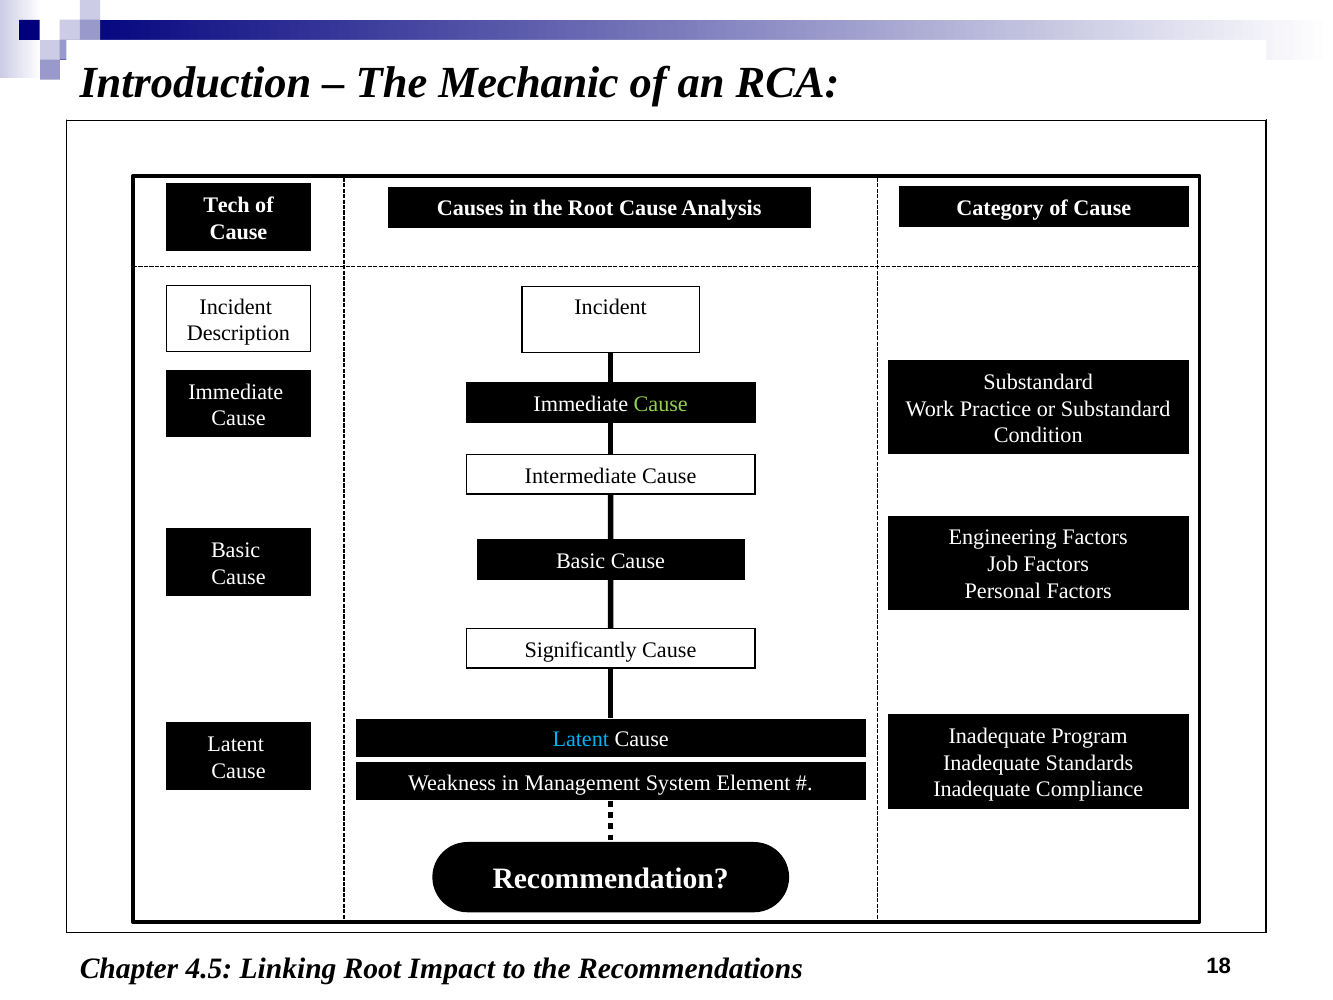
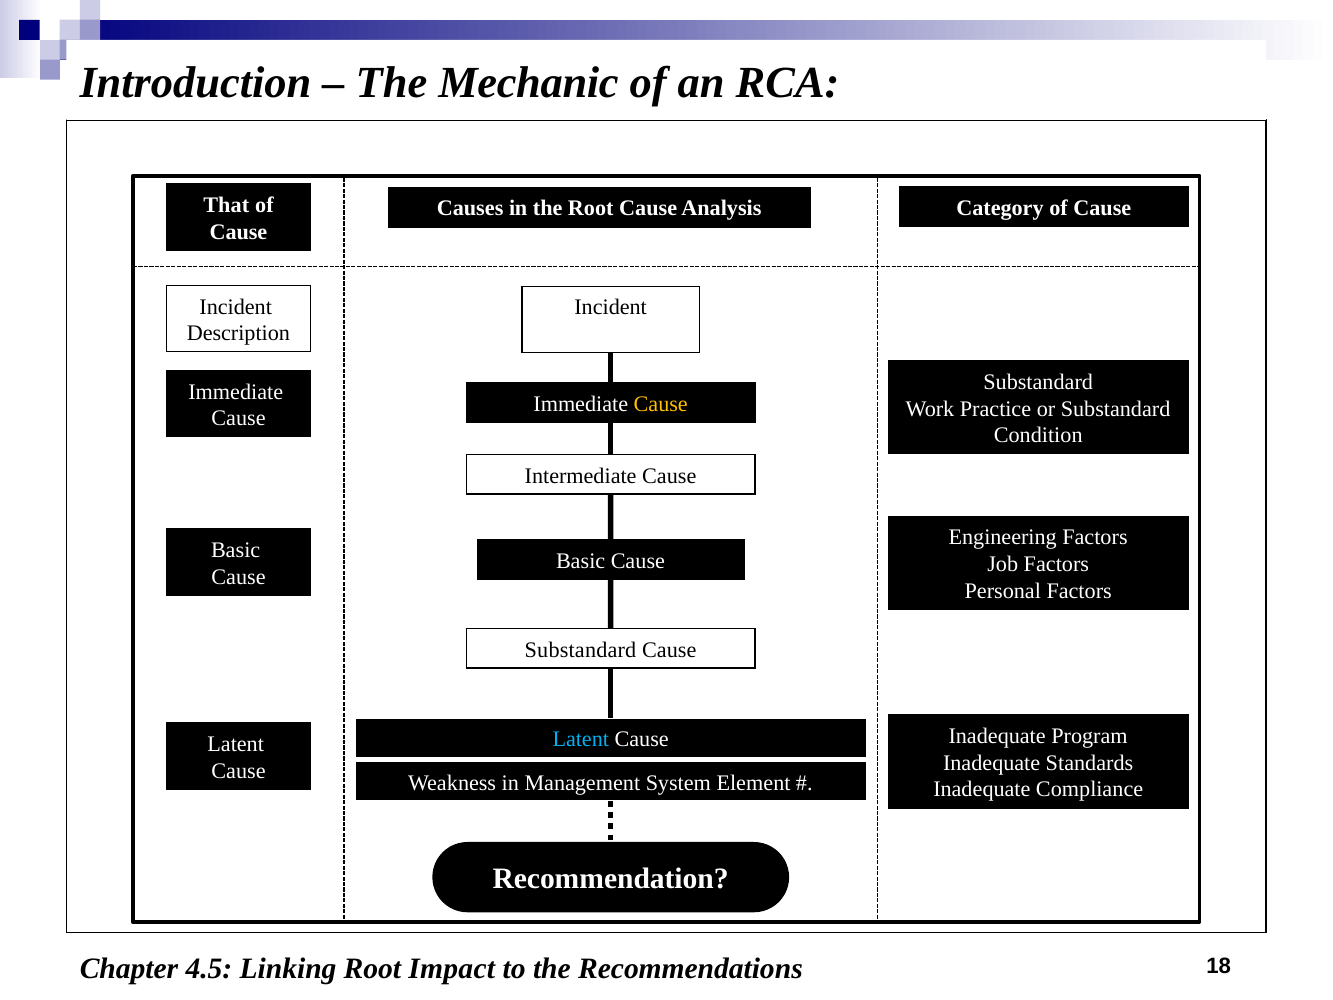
Tech: Tech -> That
Cause at (661, 404) colour: light green -> yellow
Significantly at (581, 650): Significantly -> Substandard
